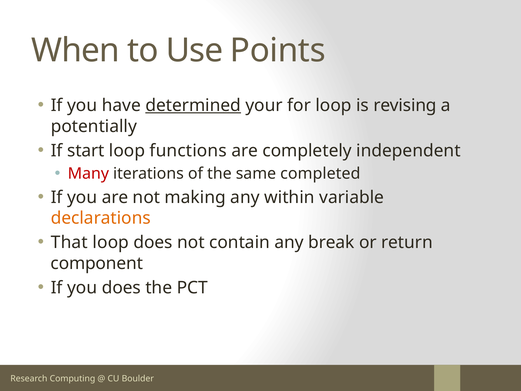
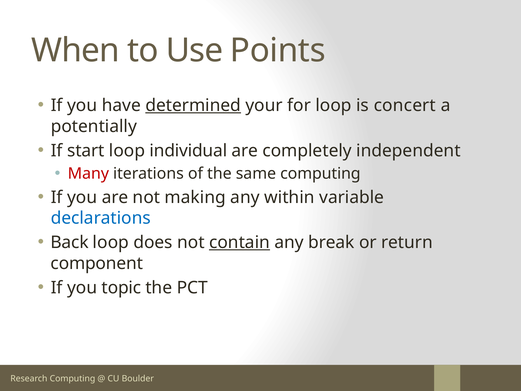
revising: revising -> concert
functions: functions -> individual
same completed: completed -> computing
declarations colour: orange -> blue
That: That -> Back
contain underline: none -> present
you does: does -> topic
